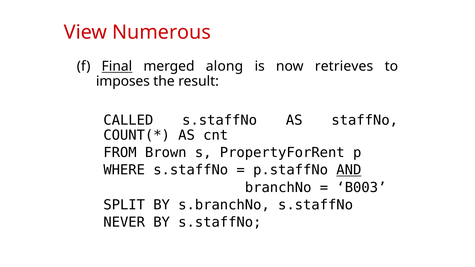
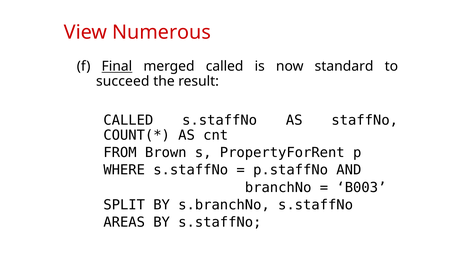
merged along: along -> called
retrieves: retrieves -> standard
imposes: imposes -> succeed
AND underline: present -> none
NEVER: NEVER -> AREAS
